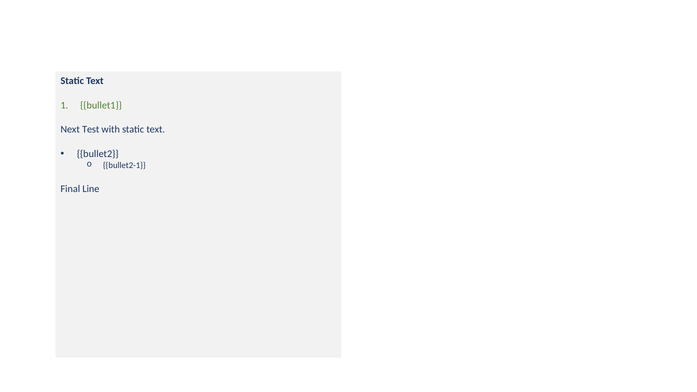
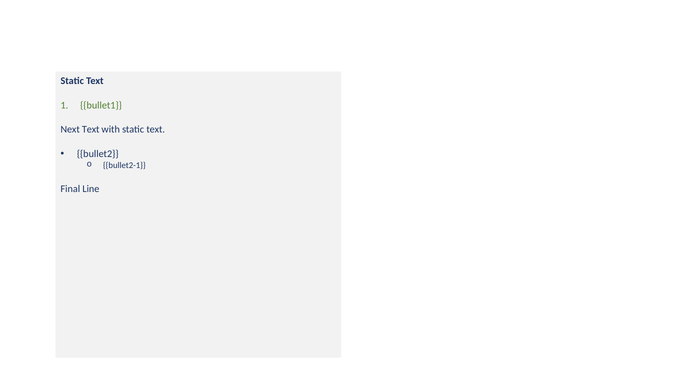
Next Test: Test -> Text
